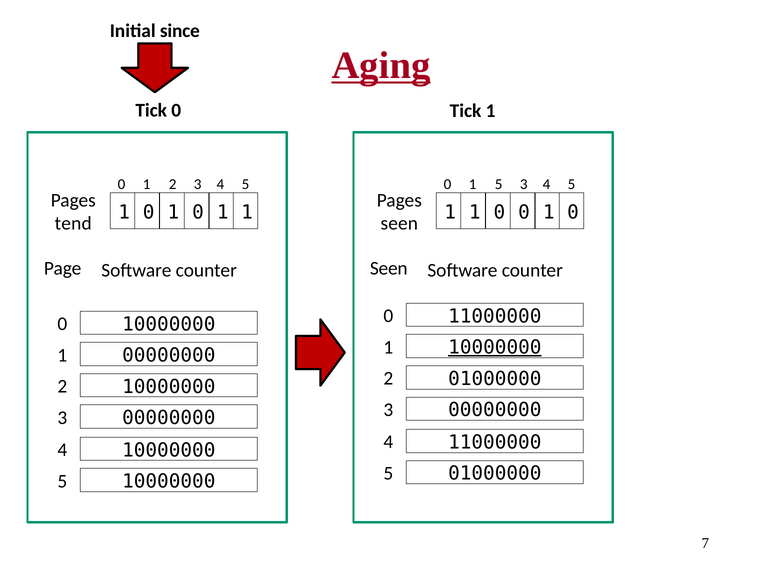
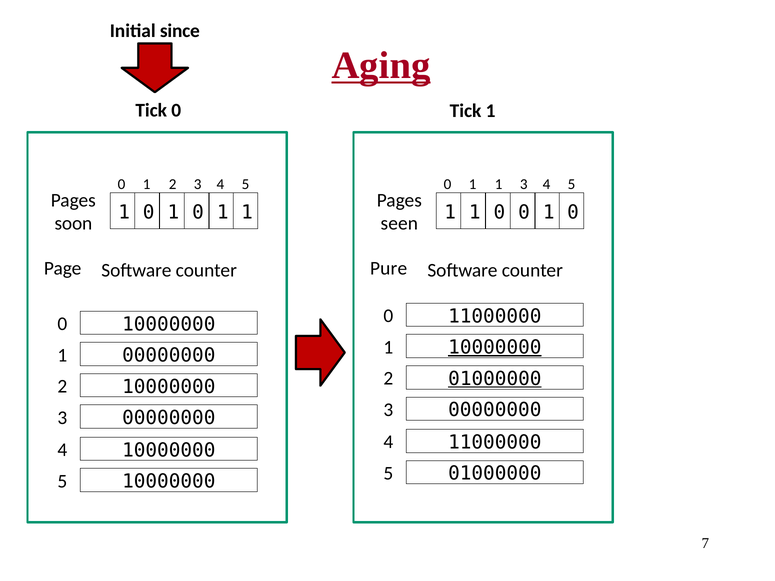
5 at (499, 184): 5 -> 1
tend: tend -> soon
Seen at (389, 268): Seen -> Pure
01000000 at (495, 379) underline: none -> present
